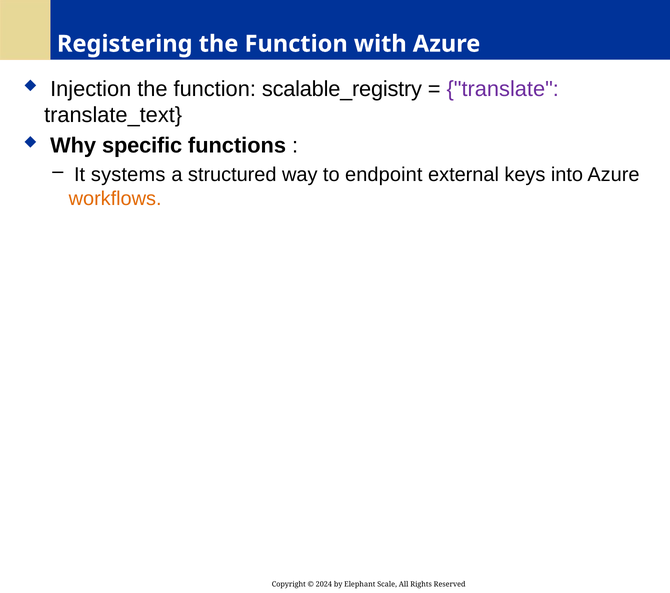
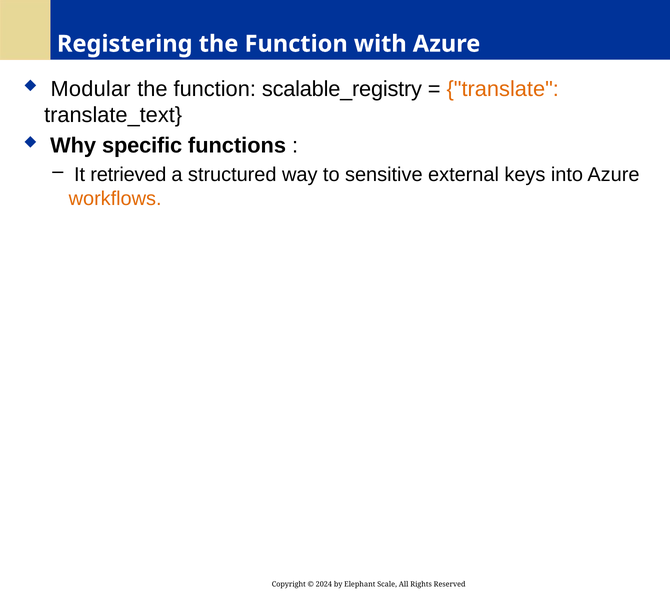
Injection: Injection -> Modular
translate colour: purple -> orange
systems: systems -> retrieved
endpoint: endpoint -> sensitive
